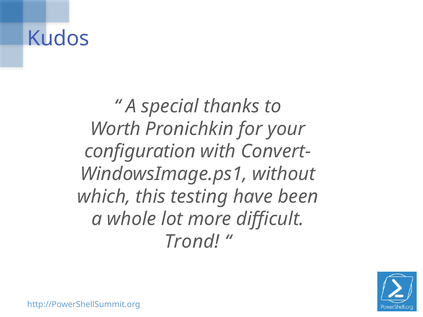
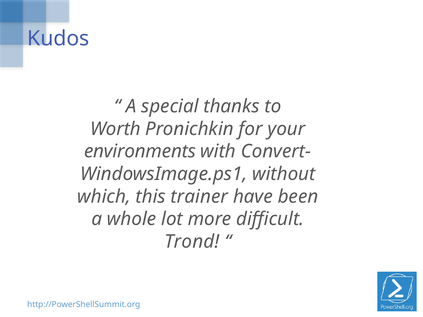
configuration: configuration -> environments
testing: testing -> trainer
